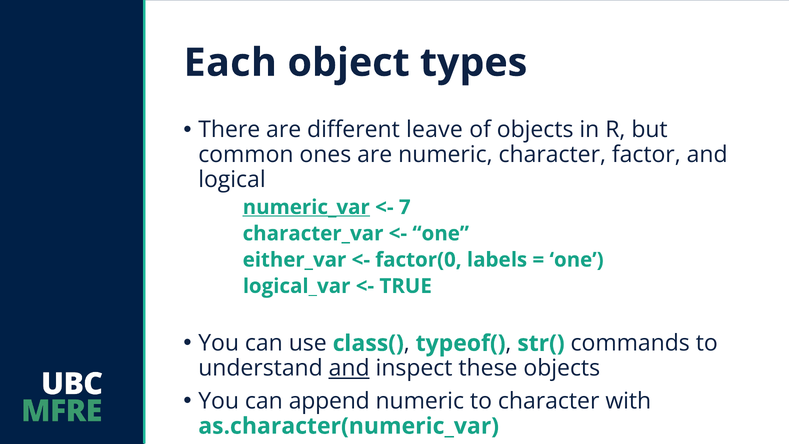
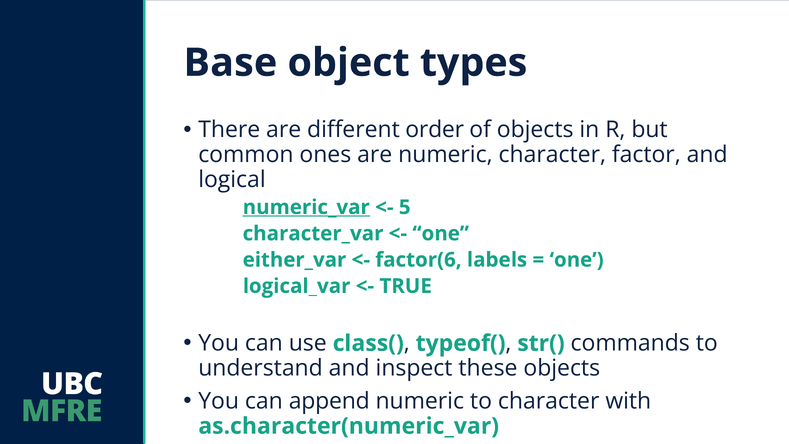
Each: Each -> Base
leave: leave -> order
7: 7 -> 5
factor(0: factor(0 -> factor(6
and at (349, 368) underline: present -> none
